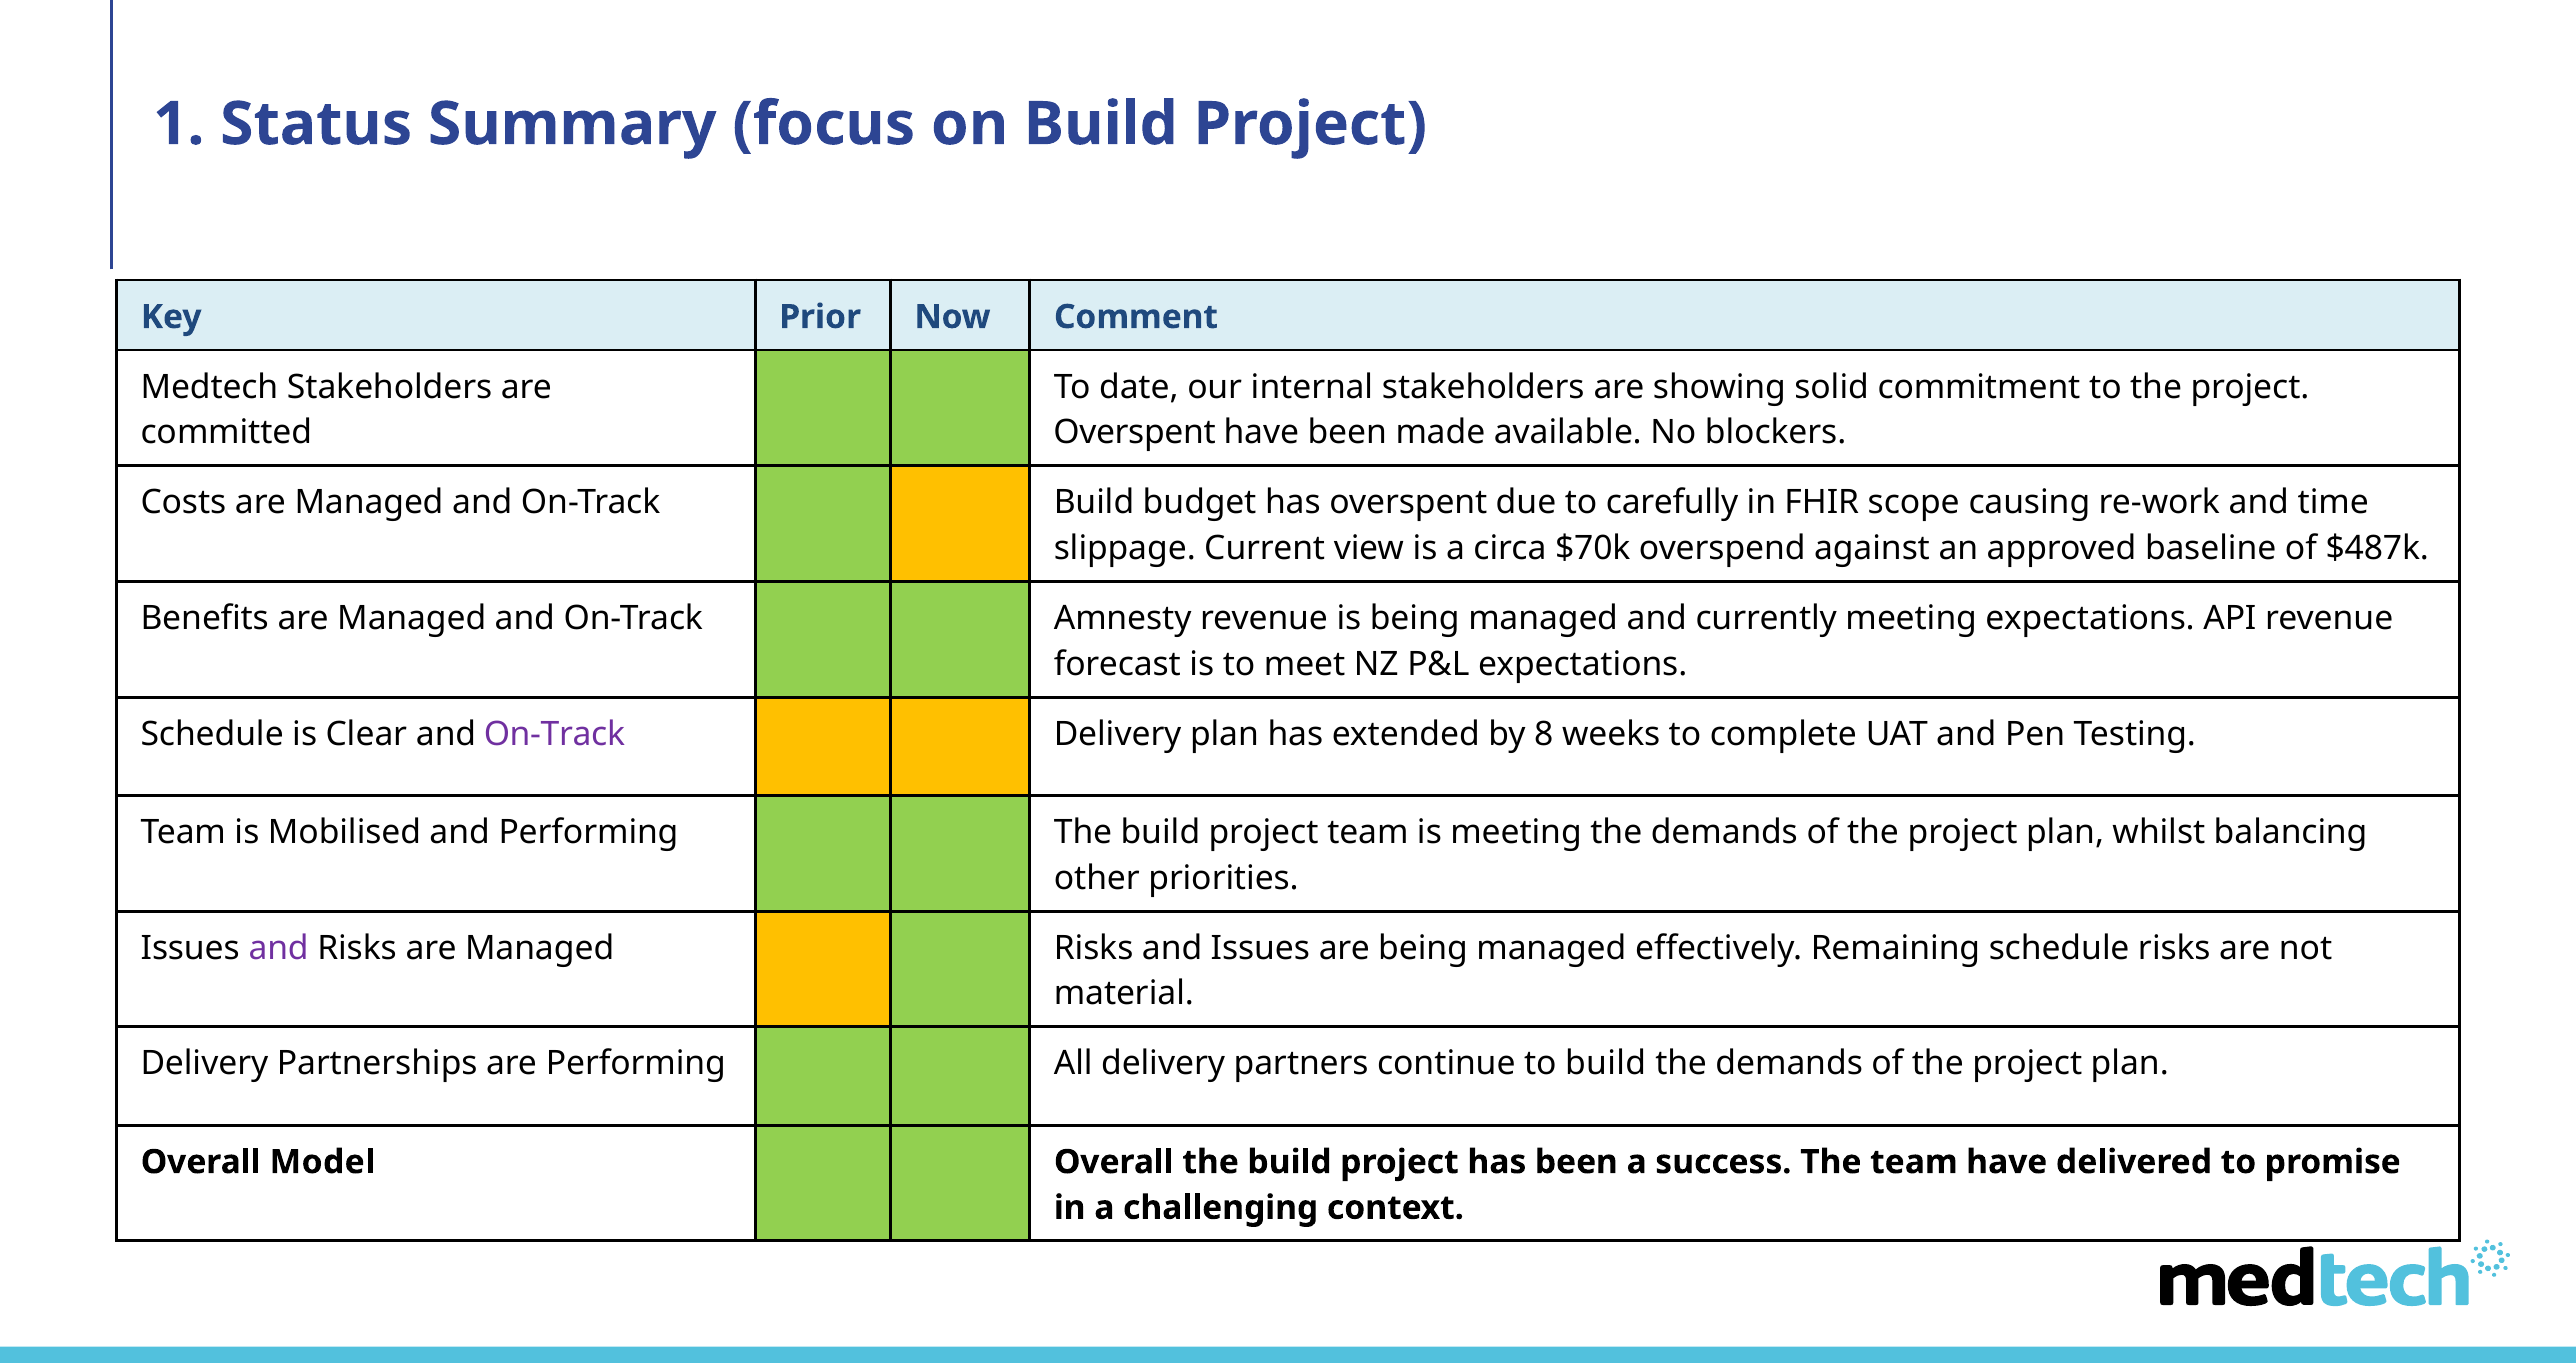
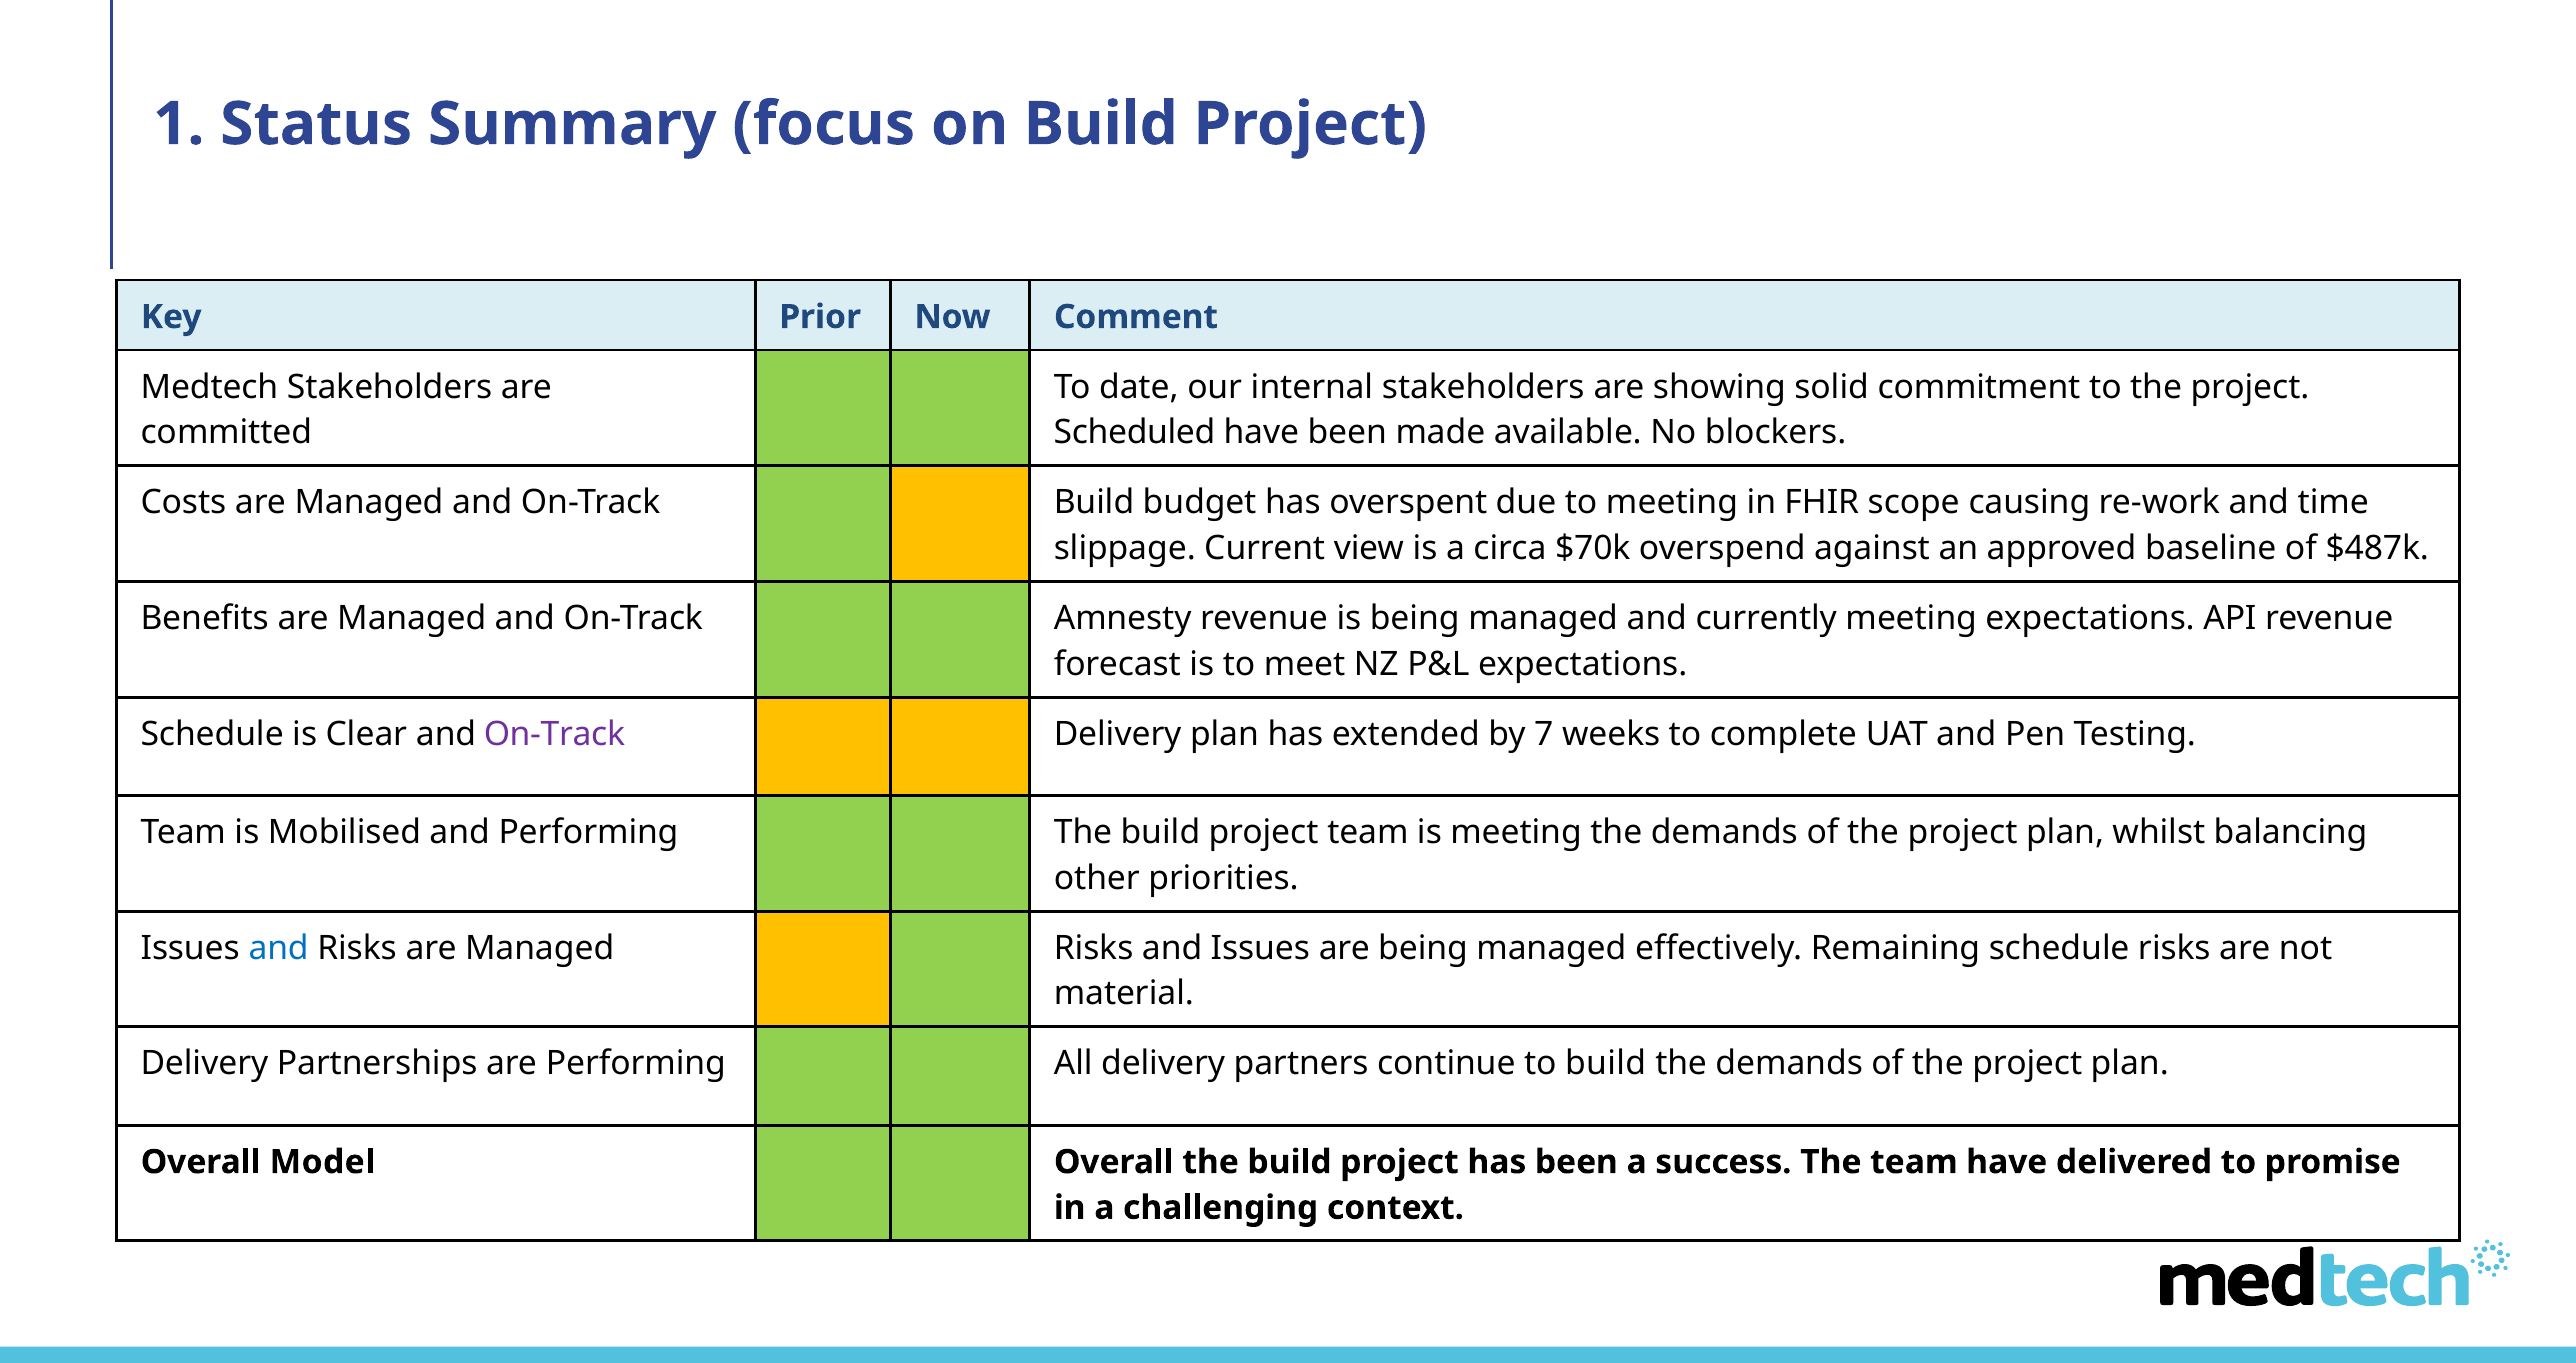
Overspent at (1134, 433): Overspent -> Scheduled
to carefully: carefully -> meeting
8: 8 -> 7
and at (279, 948) colour: purple -> blue
